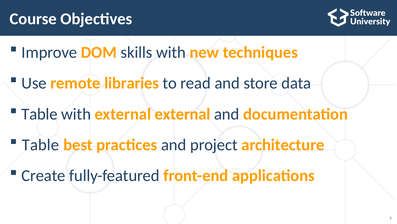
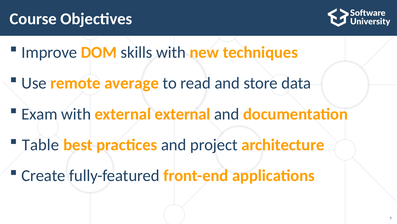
libraries: libraries -> average
Table at (39, 114): Table -> Exam
